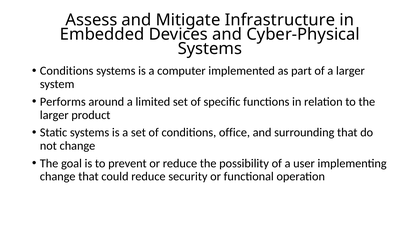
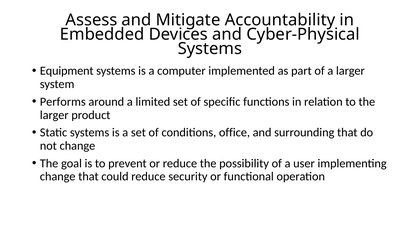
Infrastructure: Infrastructure -> Accountability
Conditions at (67, 71): Conditions -> Equipment
